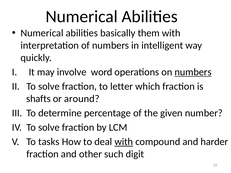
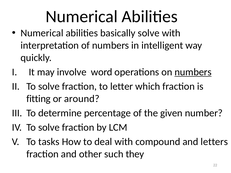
basically them: them -> solve
shafts: shafts -> fitting
with at (124, 142) underline: present -> none
harder: harder -> letters
digit: digit -> they
